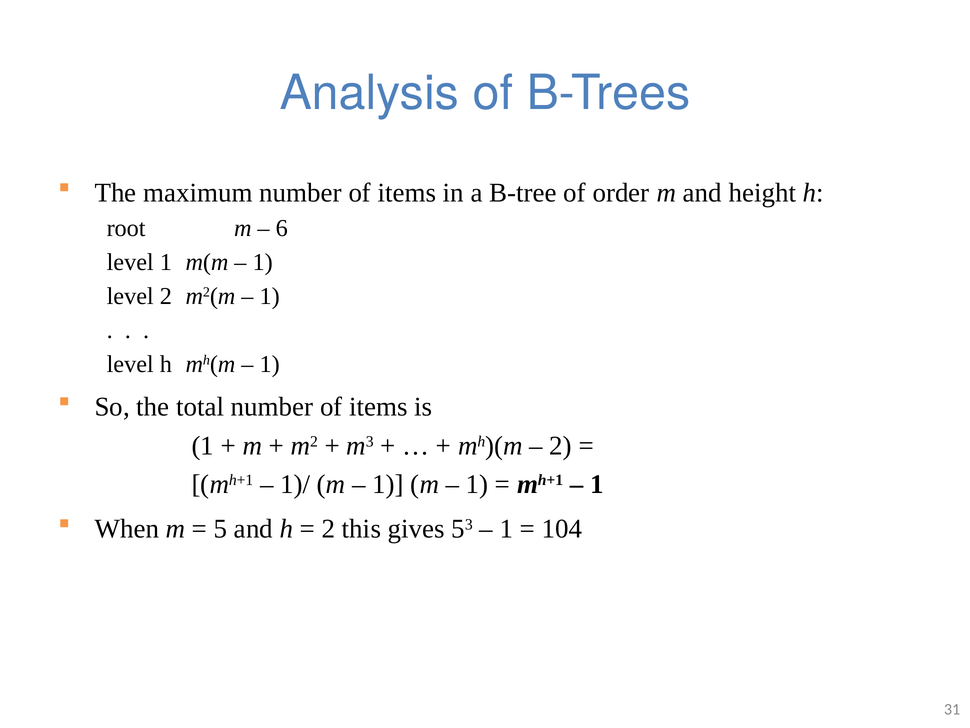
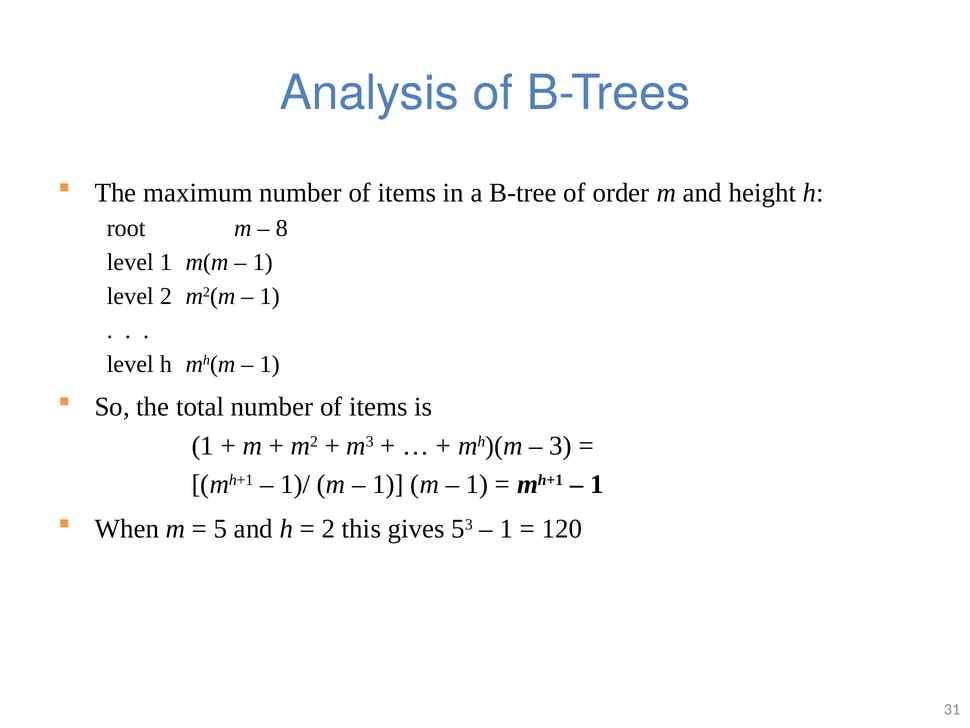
6: 6 -> 8
2 at (561, 445): 2 -> 3
104: 104 -> 120
